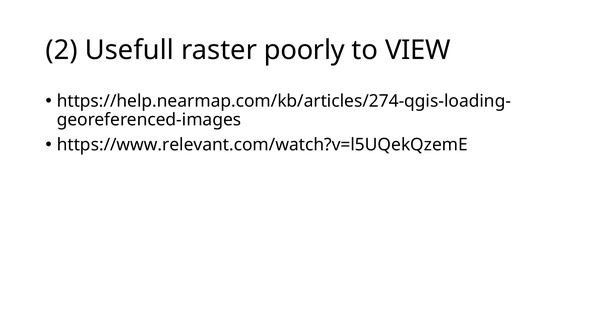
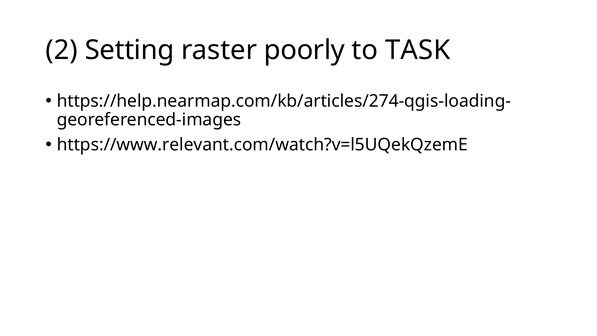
Usefull: Usefull -> Setting
VIEW: VIEW -> TASK
